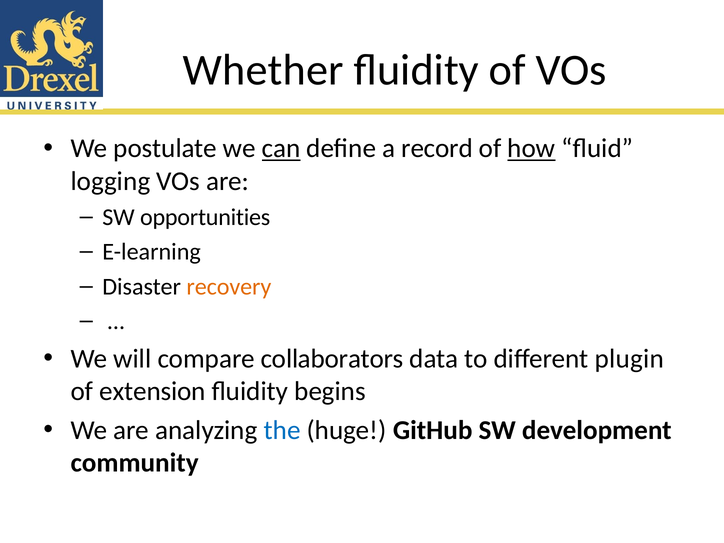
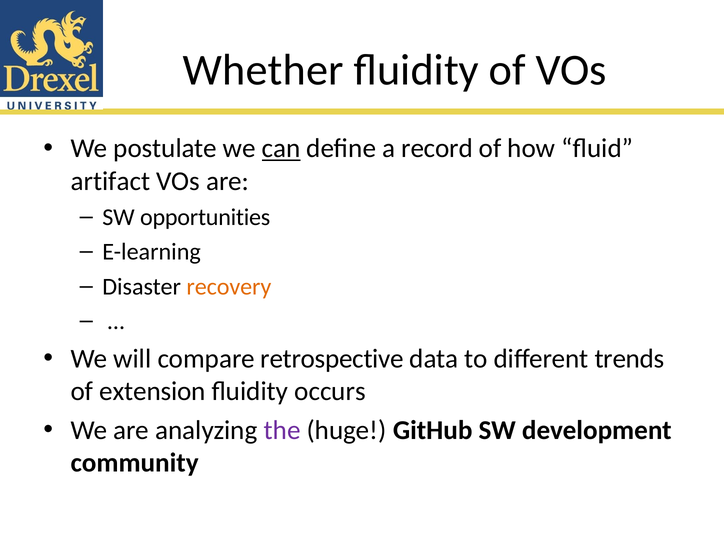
how underline: present -> none
logging: logging -> artifact
collaborators: collaborators -> retrospective
plugin: plugin -> trends
begins: begins -> occurs
the colour: blue -> purple
